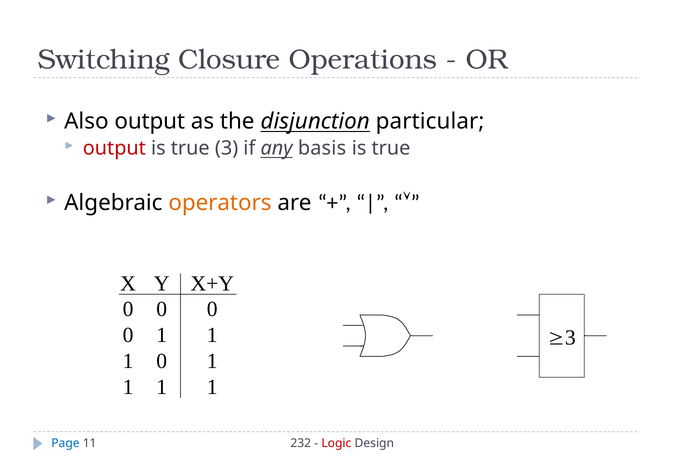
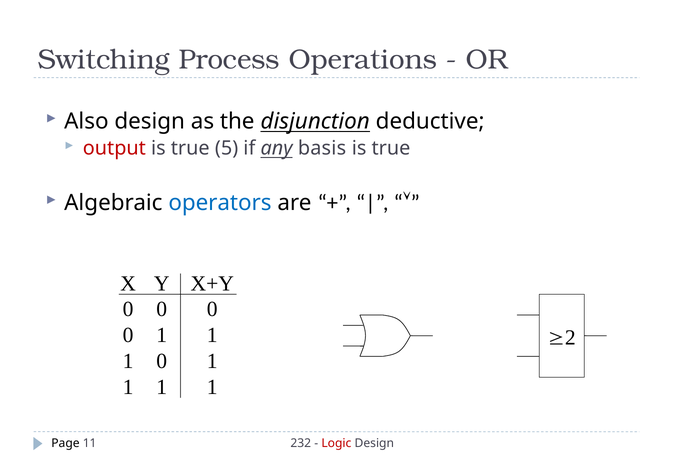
Closure: Closure -> Process
Also output: output -> design
particular: particular -> deductive
true 3: 3 -> 5
operators colour: orange -> blue
3 at (570, 338): 3 -> 2
Page colour: blue -> black
